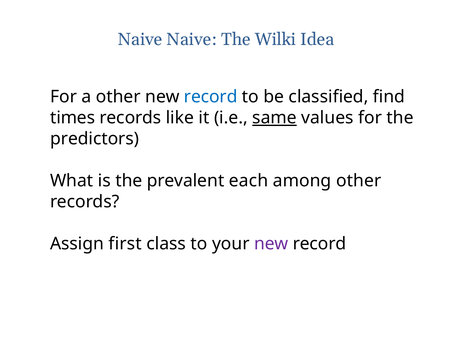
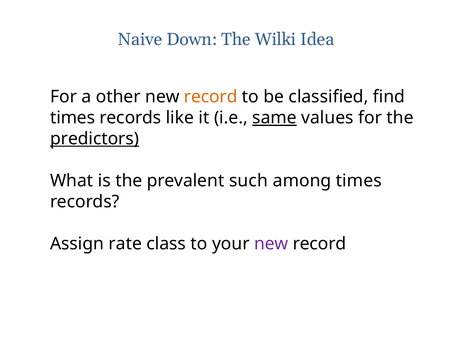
Naive Naive: Naive -> Down
record at (211, 97) colour: blue -> orange
predictors underline: none -> present
each: each -> such
among other: other -> times
first: first -> rate
